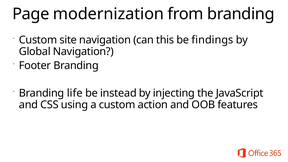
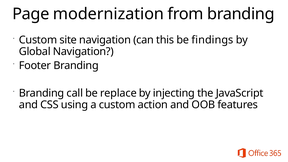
life: life -> call
instead: instead -> replace
